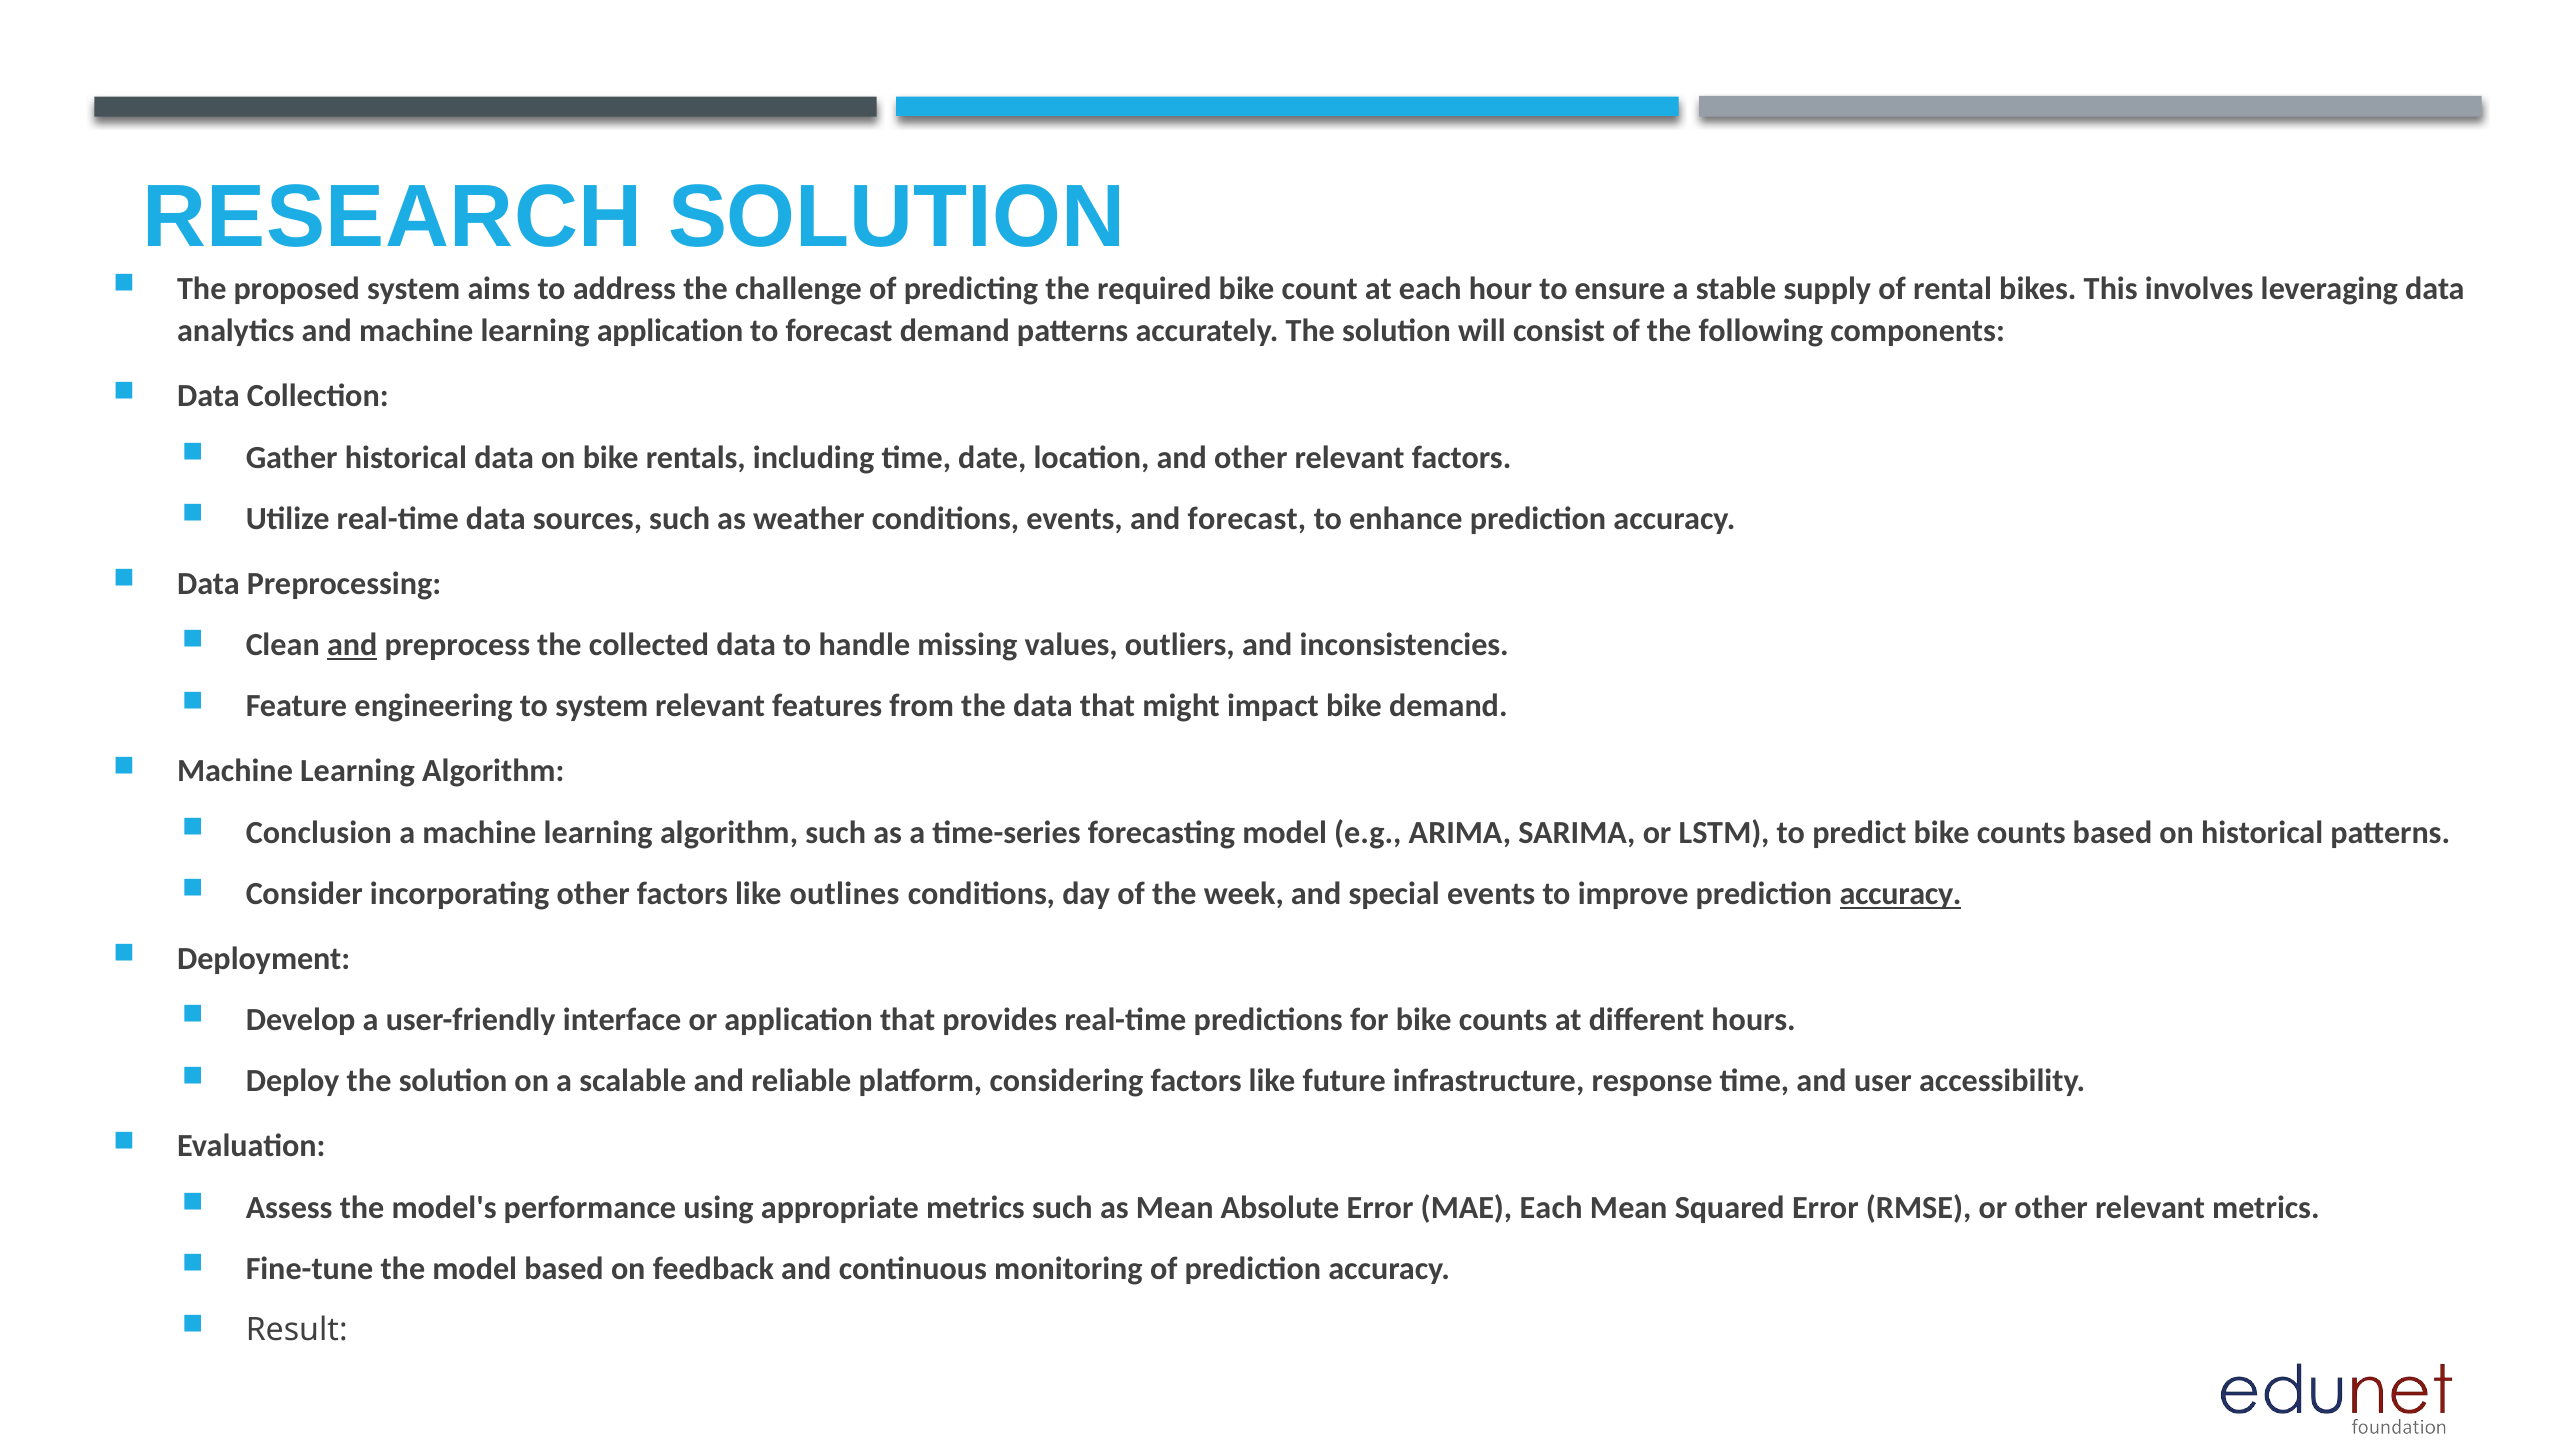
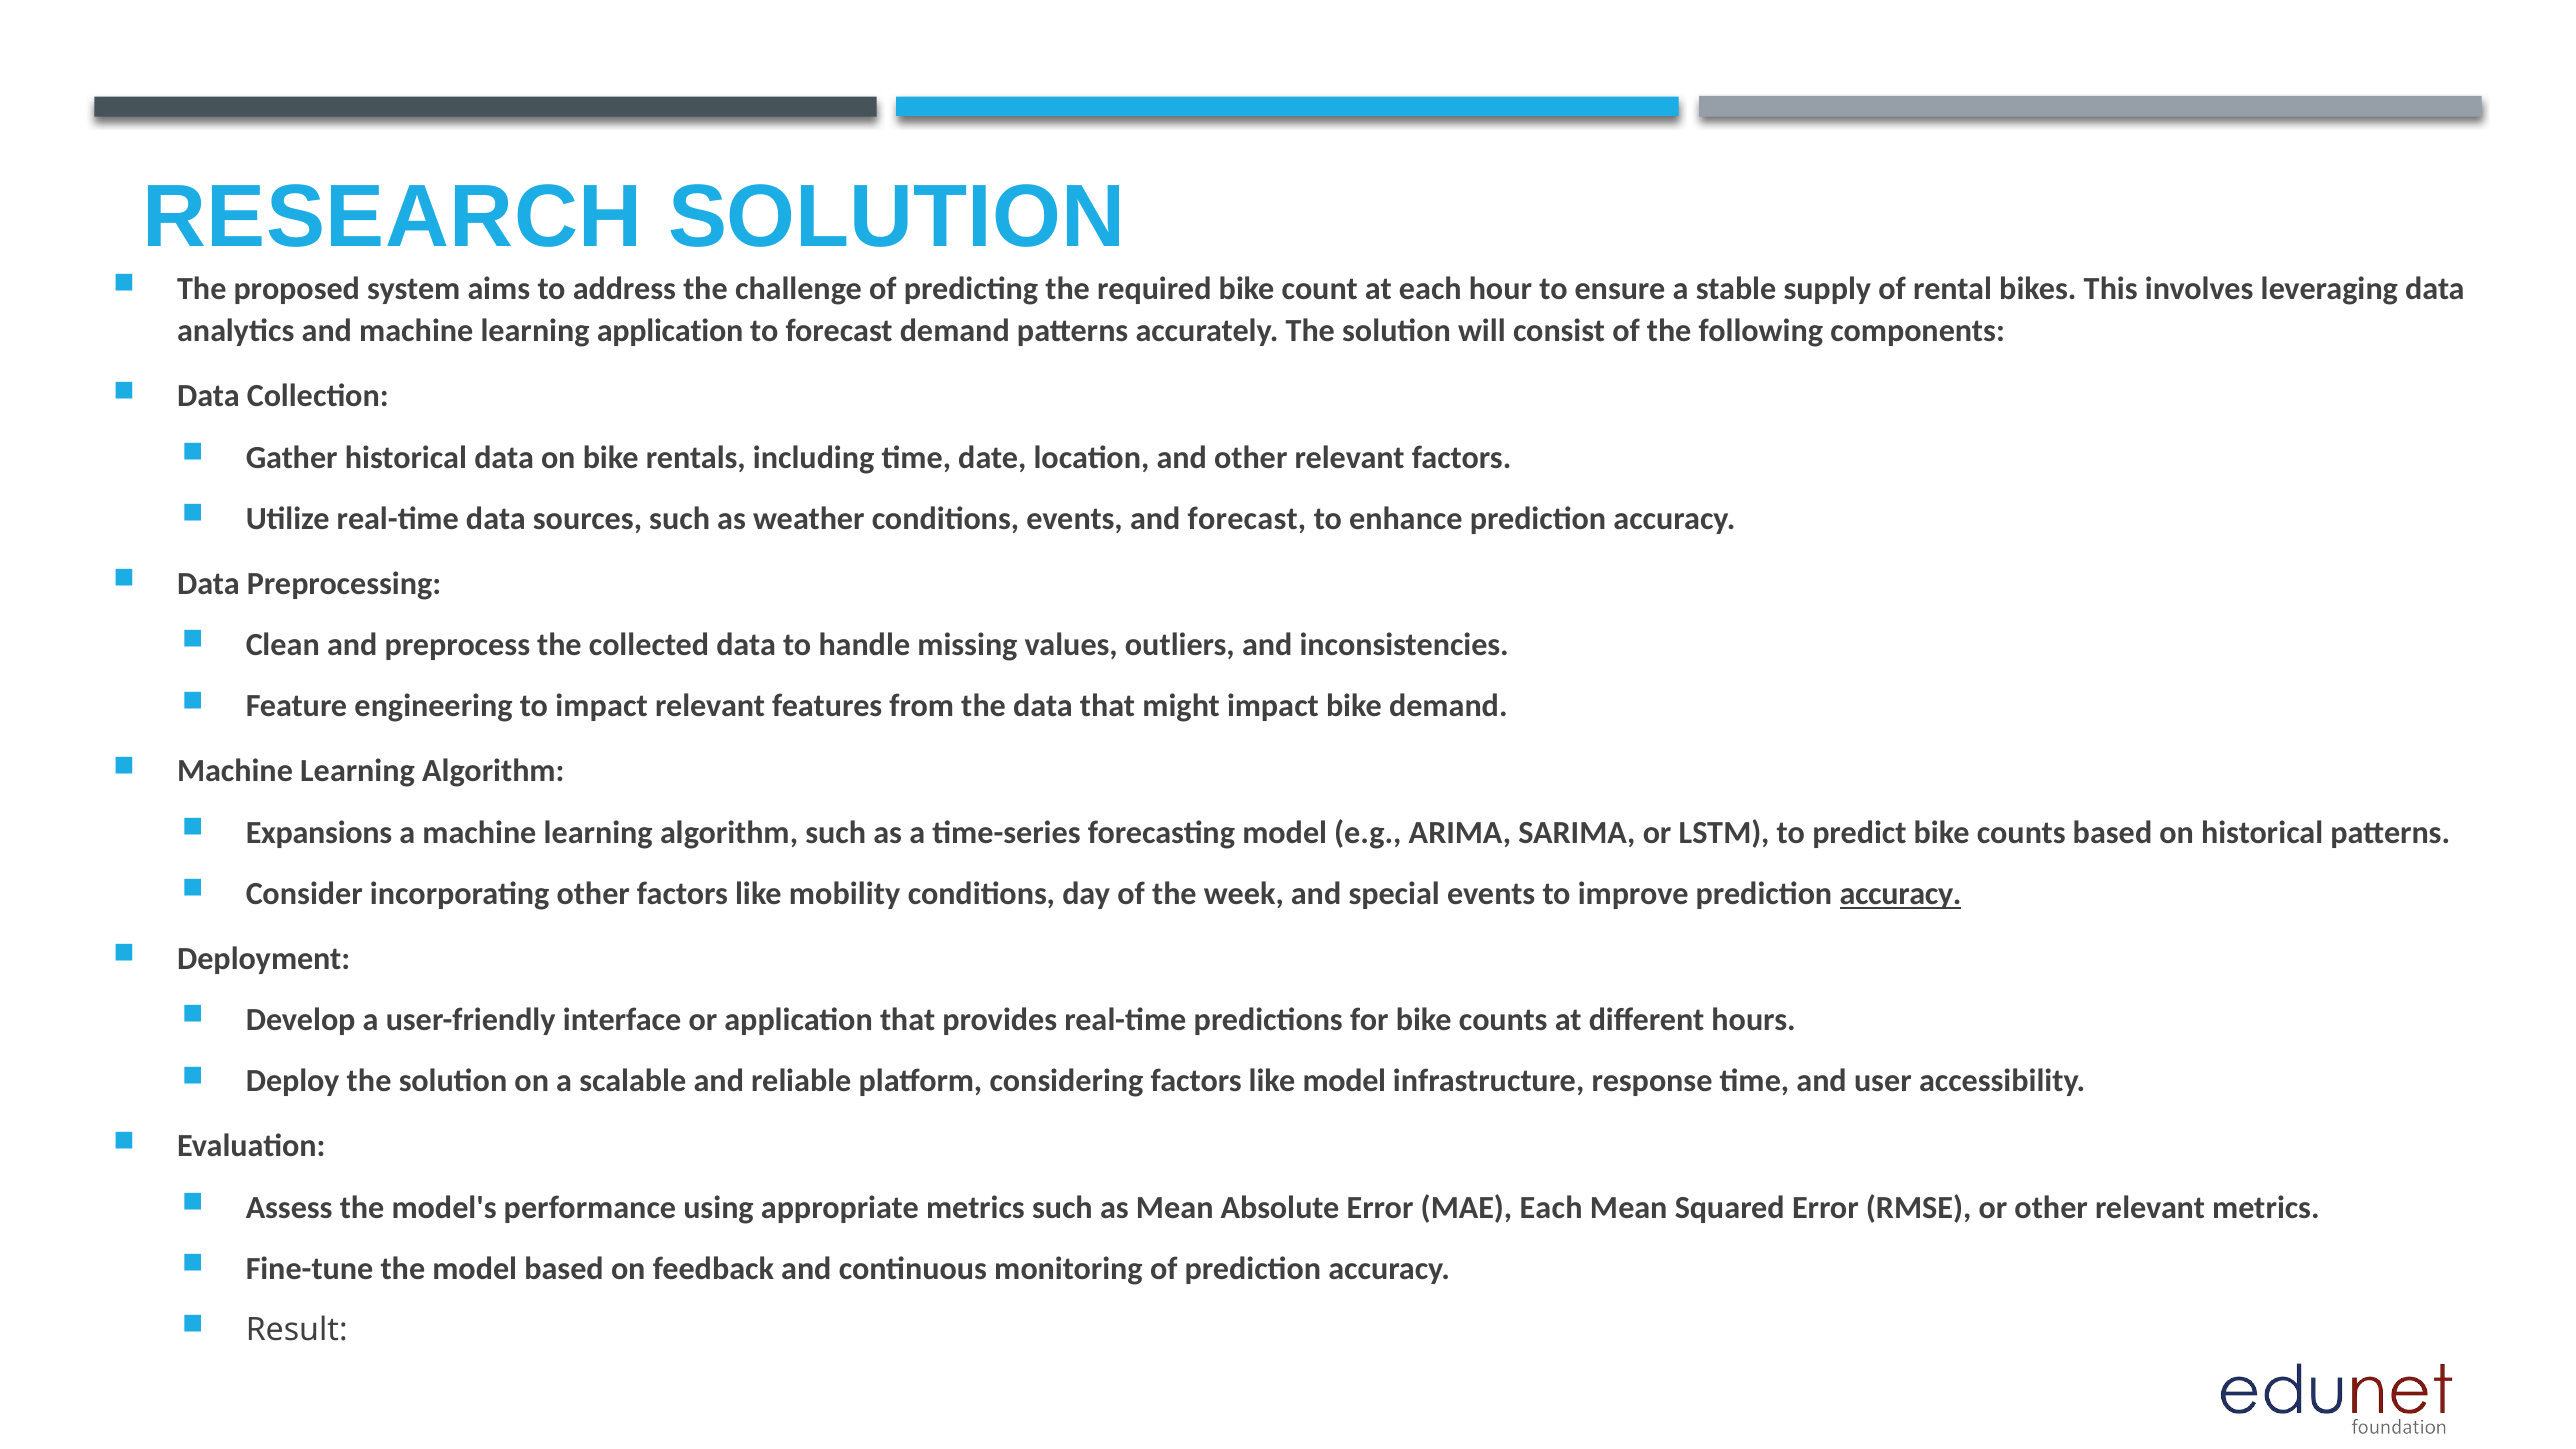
and at (352, 645) underline: present -> none
to system: system -> impact
Conclusion: Conclusion -> Expansions
outlines: outlines -> mobility
like future: future -> model
